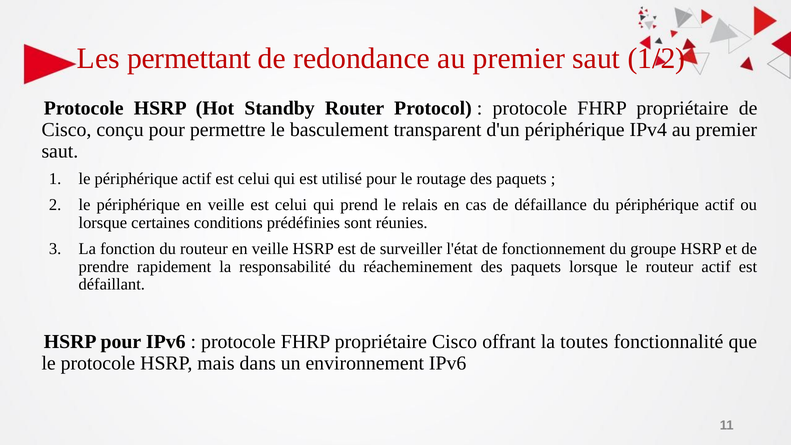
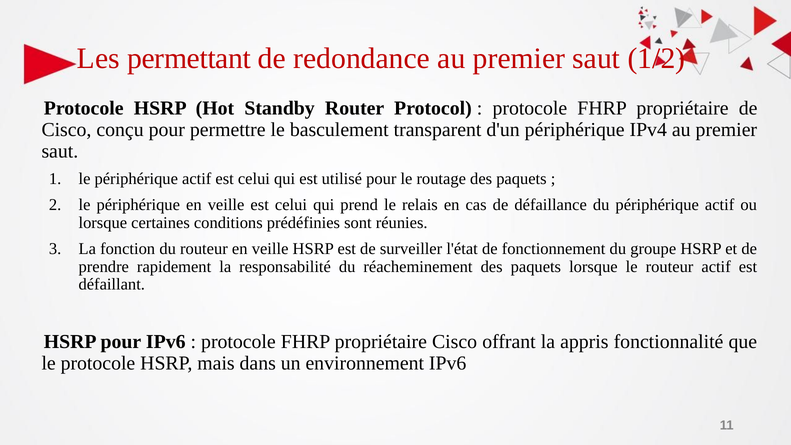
toutes: toutes -> appris
